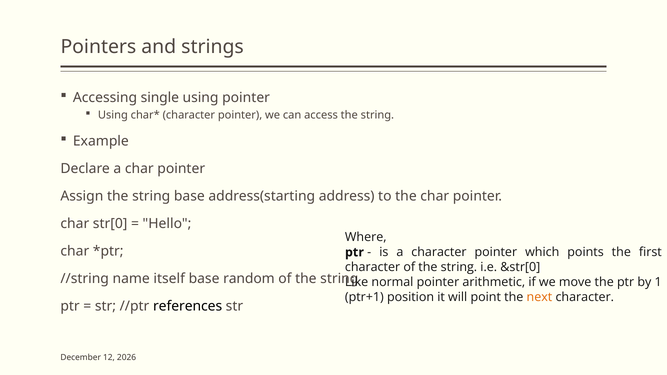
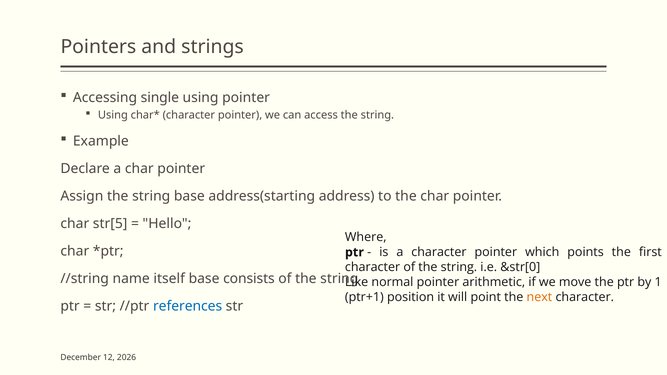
str[0: str[0 -> str[5
random: random -> consists
references colour: black -> blue
